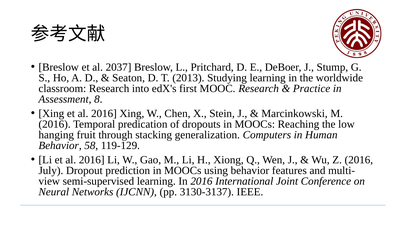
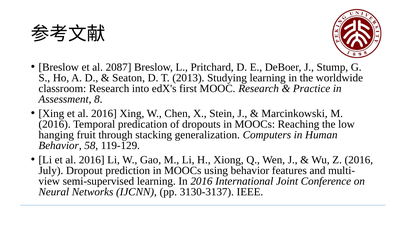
2037: 2037 -> 2087
